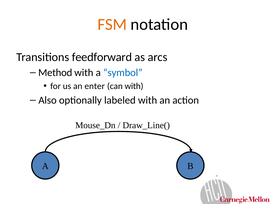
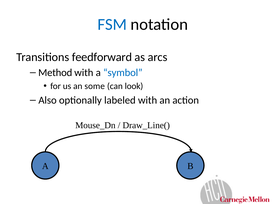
FSM colour: orange -> blue
enter: enter -> some
can with: with -> look
